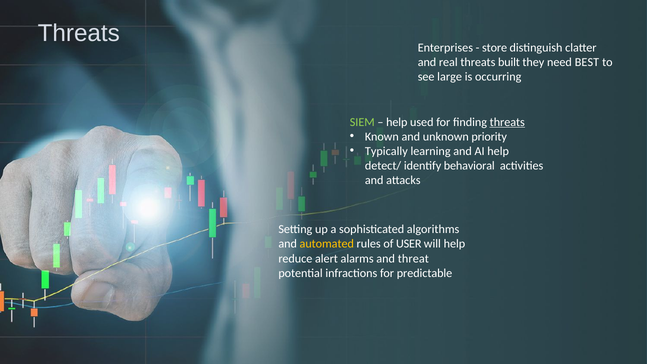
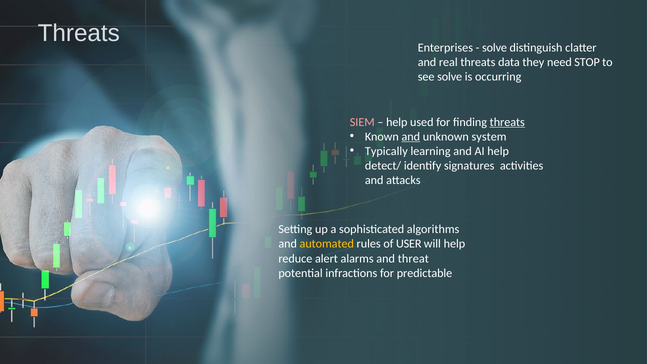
store at (495, 48): store -> solve
built: built -> data
BEST: BEST -> STOP
see large: large -> solve
SIEM colour: light green -> pink
and at (411, 137) underline: none -> present
priority: priority -> system
behavioral: behavioral -> signatures
